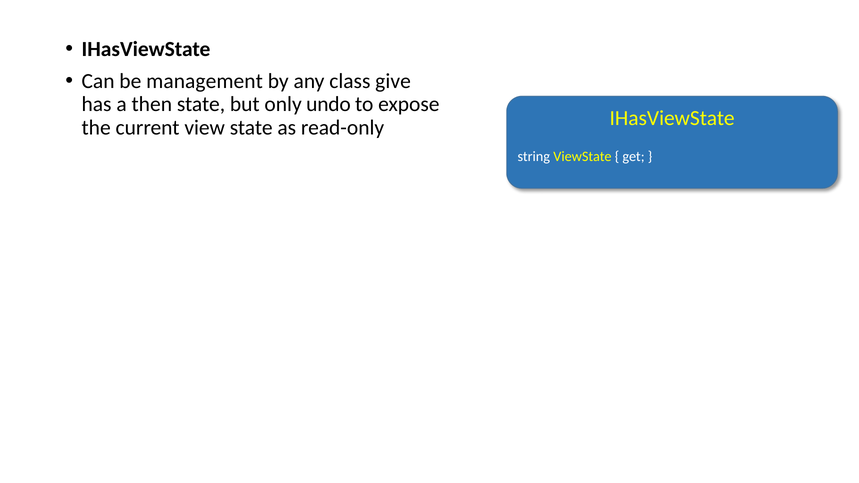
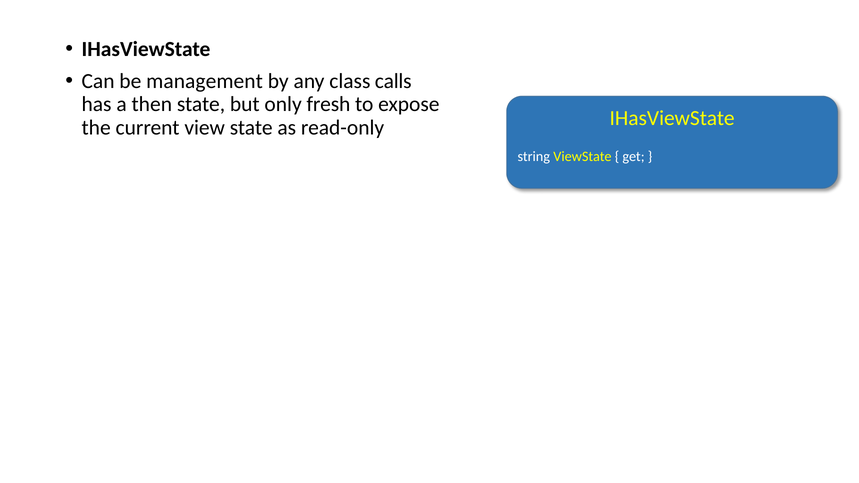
give: give -> calls
undo: undo -> fresh
